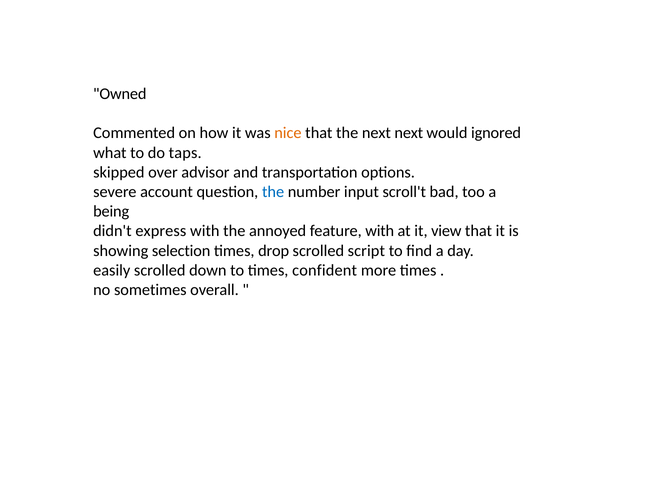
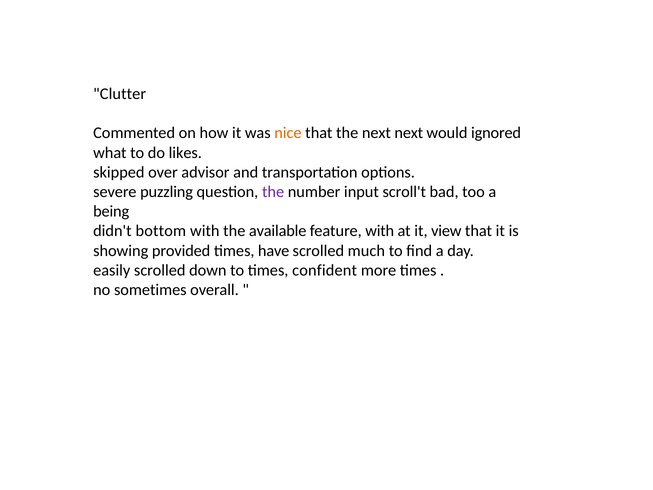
Owned: Owned -> Clutter
taps: taps -> likes
account: account -> puzzling
the at (273, 192) colour: blue -> purple
express: express -> bottom
annoyed: annoyed -> available
selection: selection -> provided
drop: drop -> have
script: script -> much
